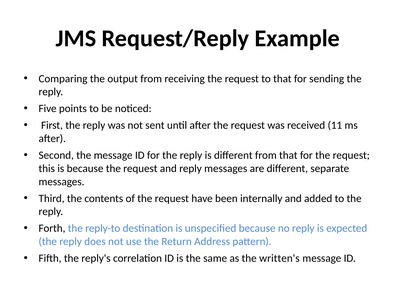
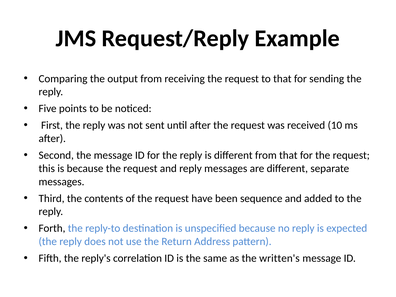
11: 11 -> 10
internally: internally -> sequence
